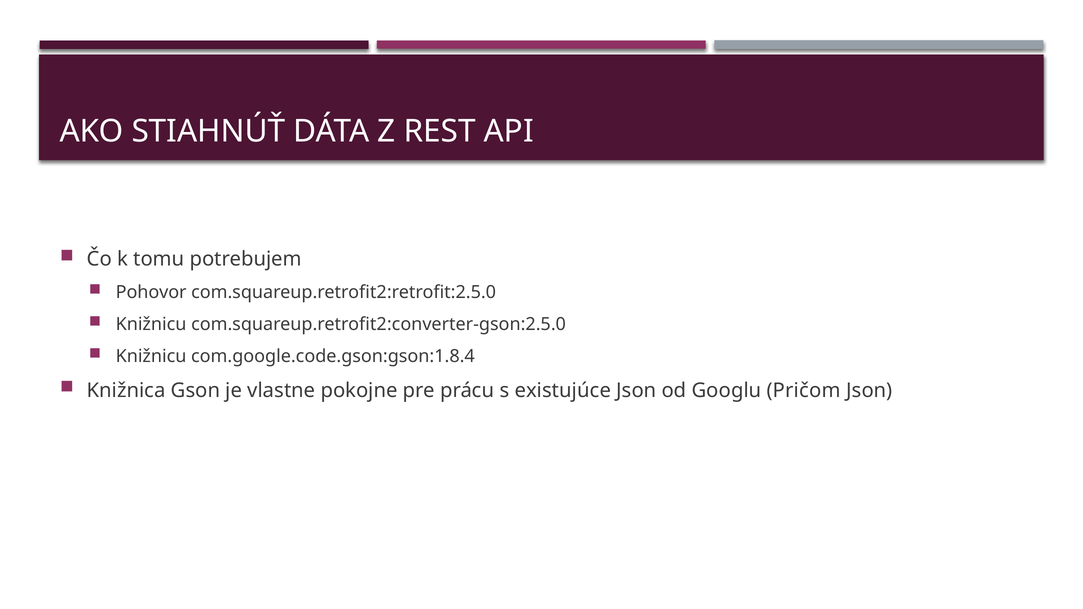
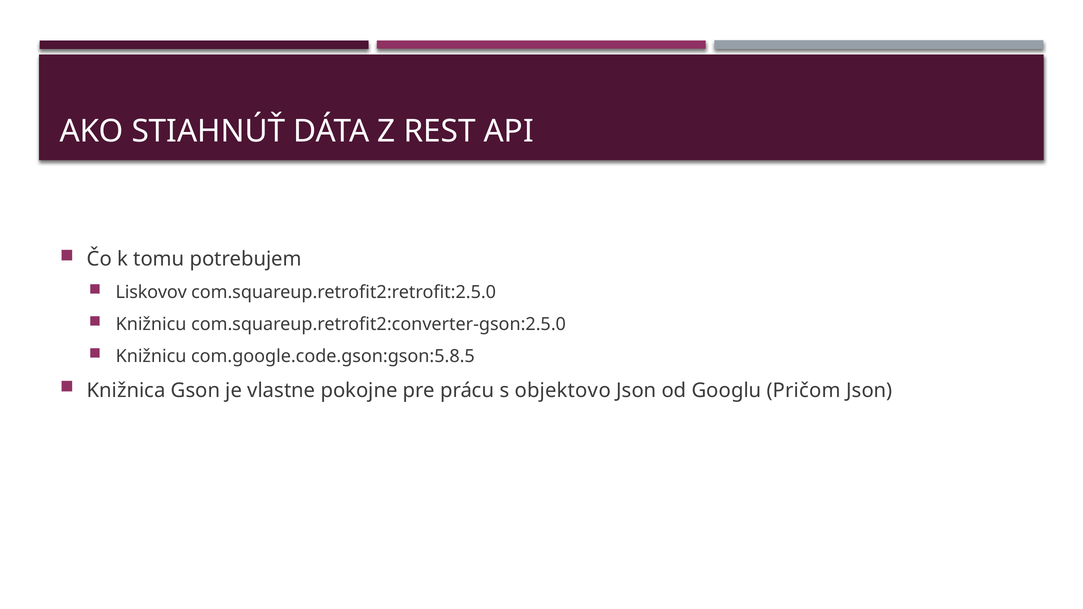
Pohovor: Pohovor -> Liskovov
com.google.code.gson:gson:1.8.4: com.google.code.gson:gson:1.8.4 -> com.google.code.gson:gson:5.8.5
existujúce: existujúce -> objektovo
